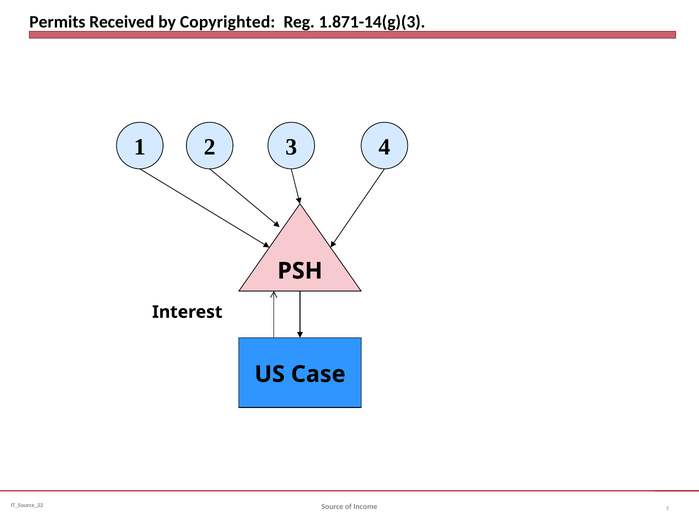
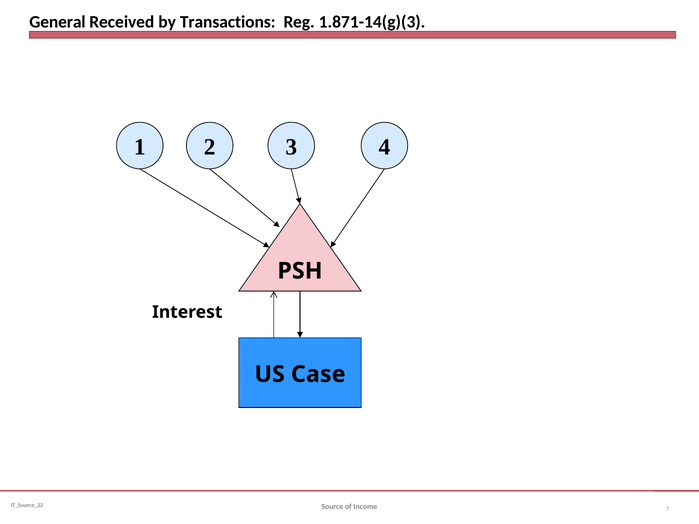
Permits: Permits -> General
Copyrighted: Copyrighted -> Transactions
